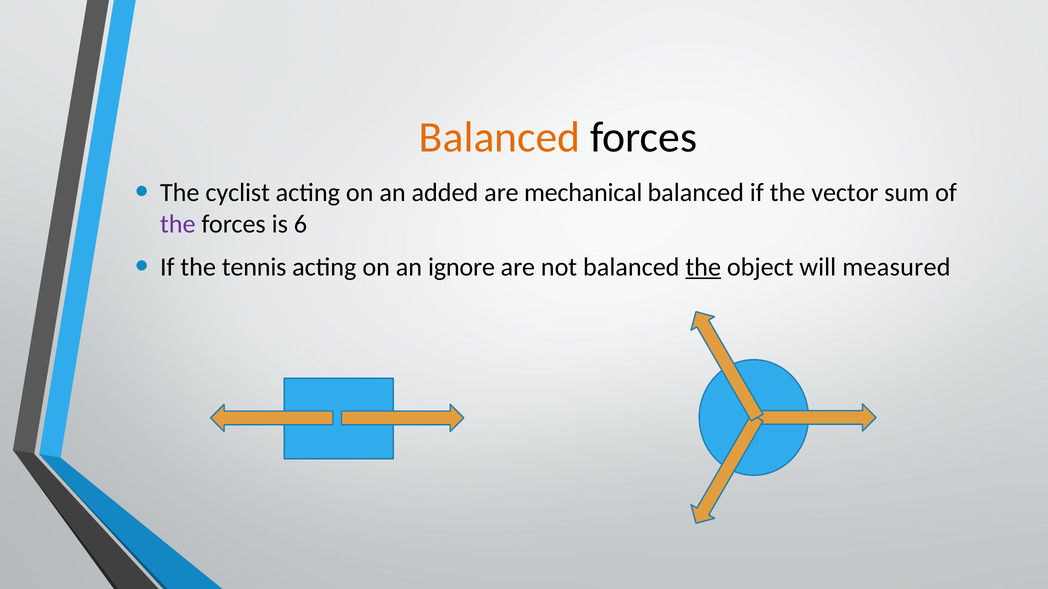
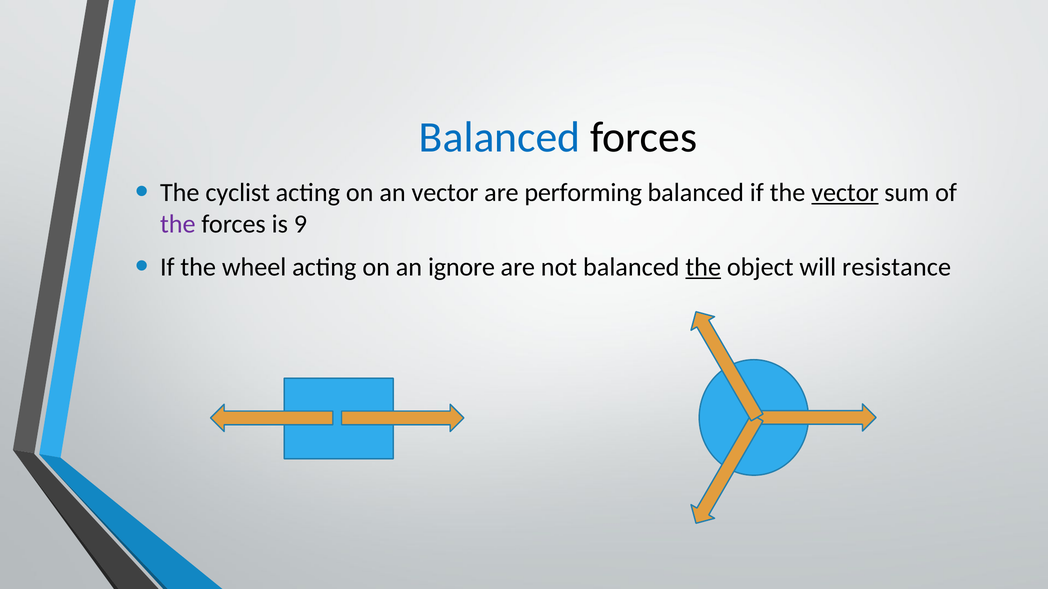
Balanced at (500, 137) colour: orange -> blue
an added: added -> vector
mechanical: mechanical -> performing
vector at (845, 193) underline: none -> present
6: 6 -> 9
tennis: tennis -> wheel
measured: measured -> resistance
